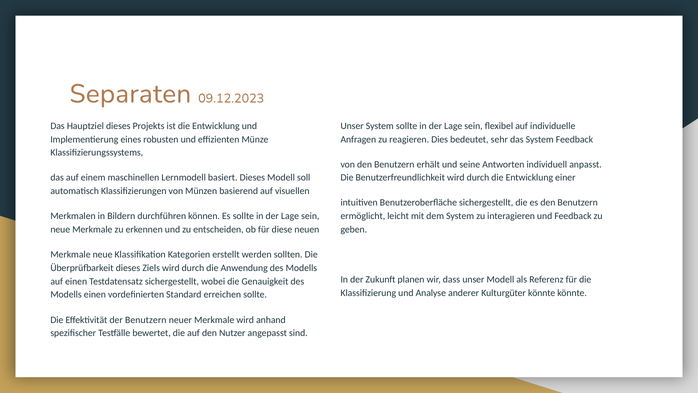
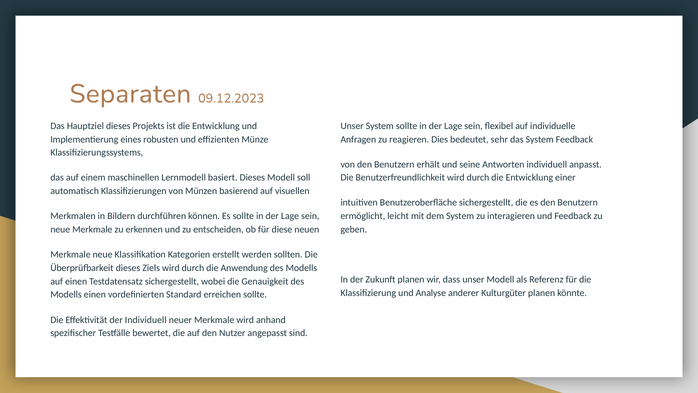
Kulturgüter könnte: könnte -> planen
der Benutzern: Benutzern -> Individuell
